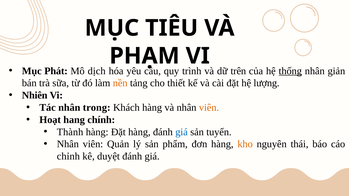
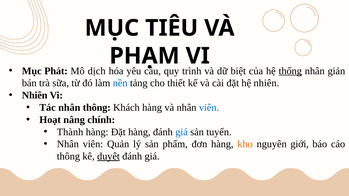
trên: trên -> biệt
nền colour: orange -> blue
hệ lượng: lượng -> nhiên
nhân trong: trong -> thông
viên at (209, 108) colour: orange -> blue
hang: hang -> nâng
thái: thái -> giới
chỉnh at (68, 157): chỉnh -> thông
duyệt underline: none -> present
